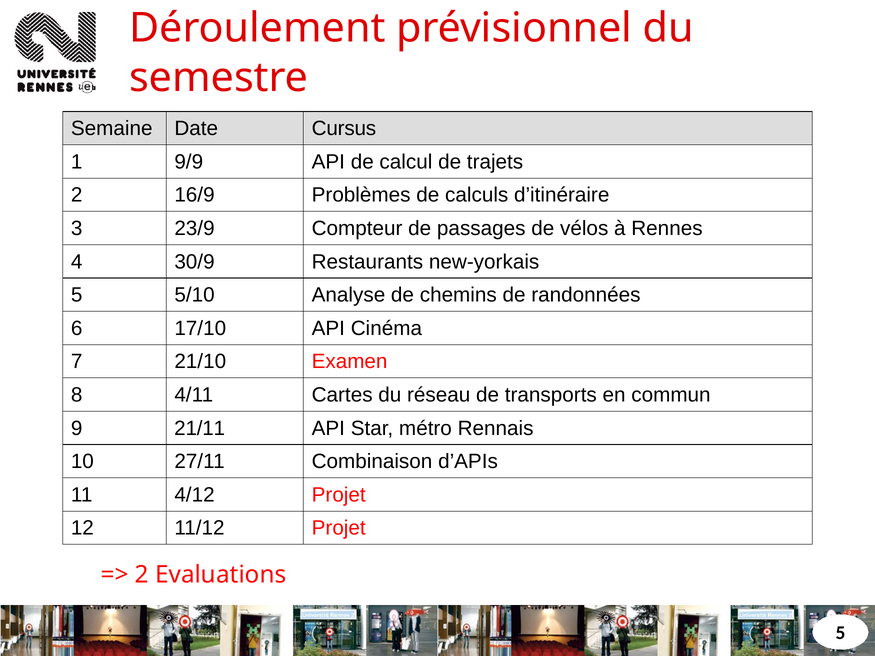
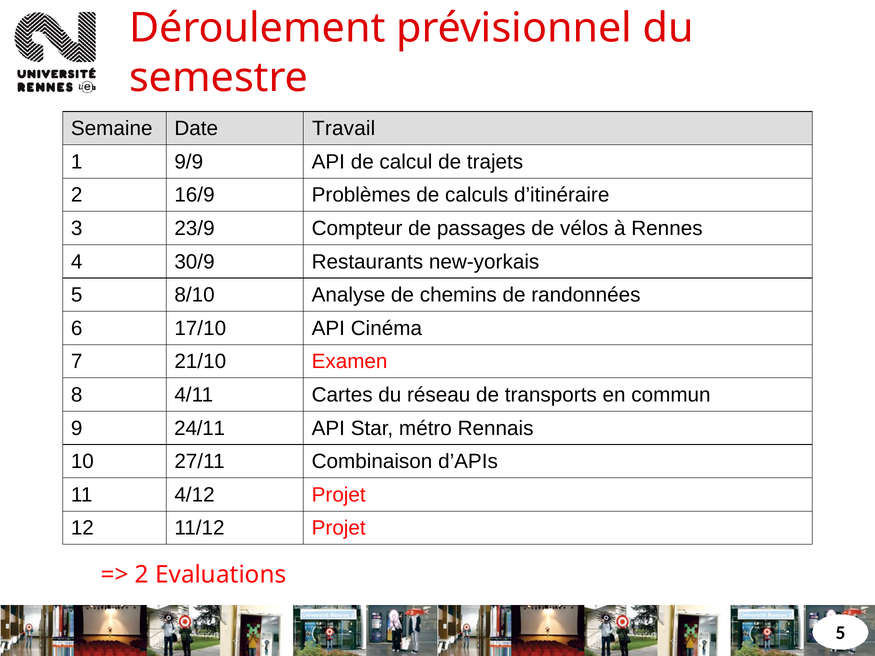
Cursus: Cursus -> Travail
5/10: 5/10 -> 8/10
21/11: 21/11 -> 24/11
